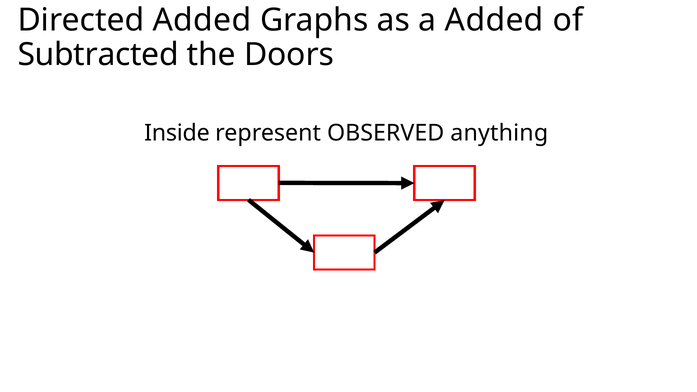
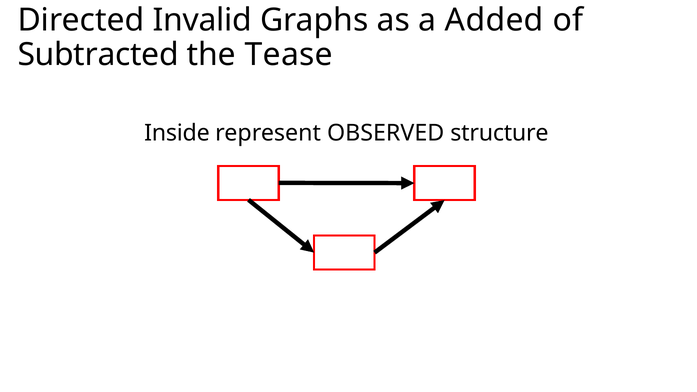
Directed Added: Added -> Invalid
Doors: Doors -> Tease
anything: anything -> structure
